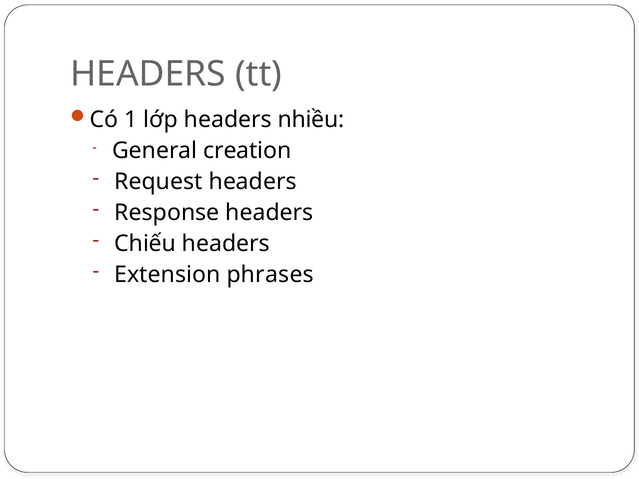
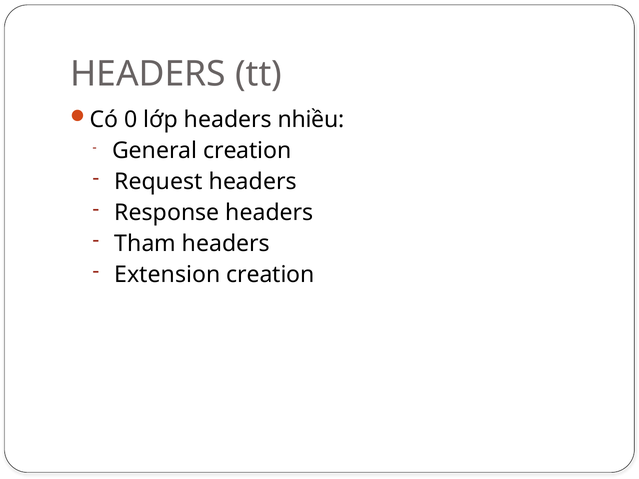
1: 1 -> 0
Chiếu: Chiếu -> Tham
Extension phrases: phrases -> creation
